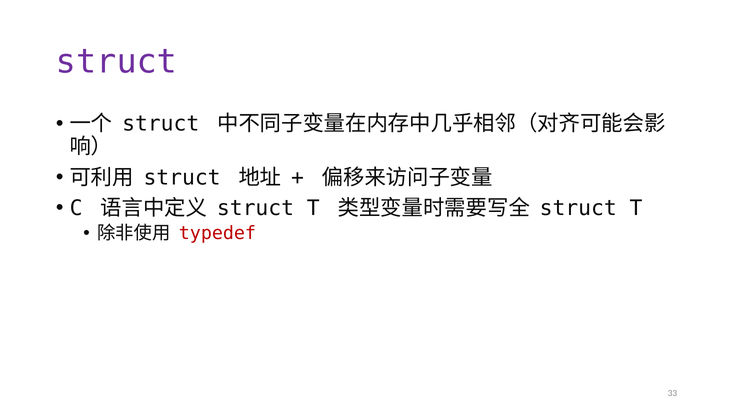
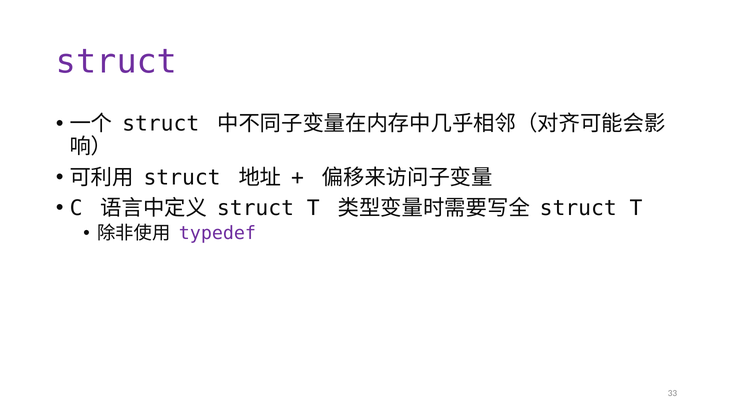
typedef colour: red -> purple
